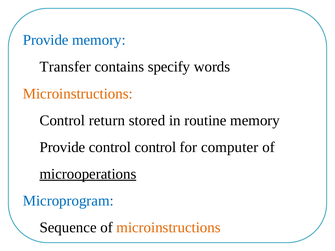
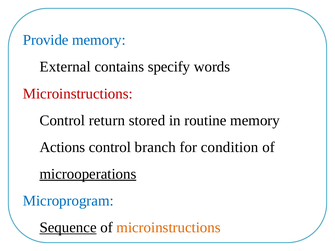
Transfer: Transfer -> External
Microinstructions at (78, 94) colour: orange -> red
Provide at (62, 147): Provide -> Actions
control control: control -> branch
computer: computer -> condition
Sequence underline: none -> present
